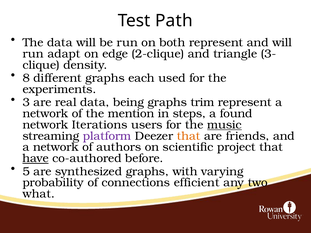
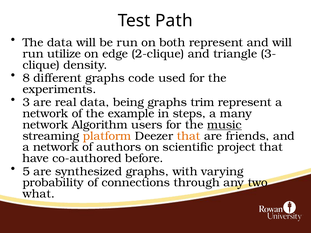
adapt: adapt -> utilize
each: each -> code
mention: mention -> example
found: found -> many
Iterations: Iterations -> Algorithm
platform colour: purple -> orange
have underline: present -> none
efficient: efficient -> through
